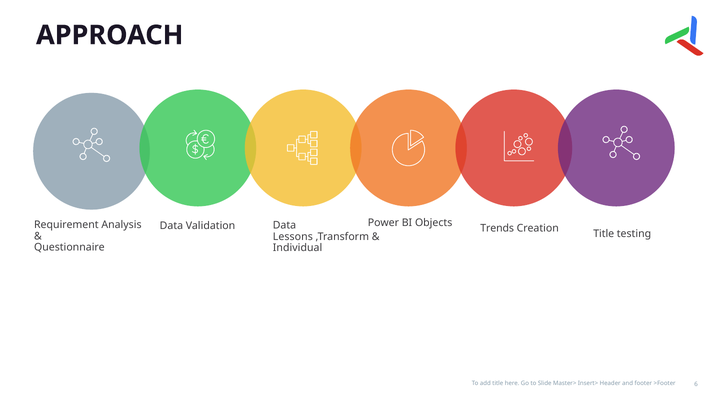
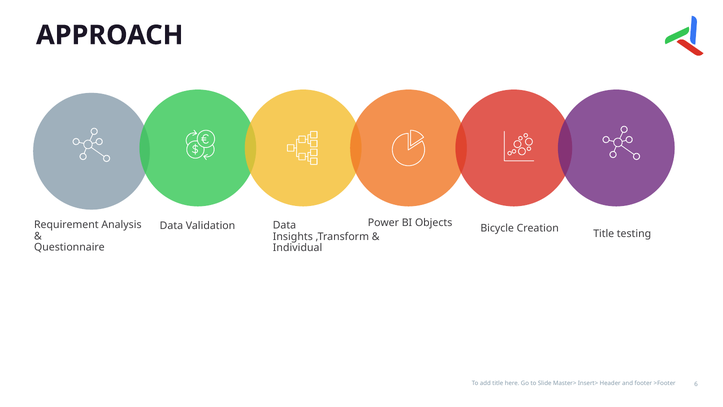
Trends: Trends -> Bicycle
Lessons: Lessons -> Insights
